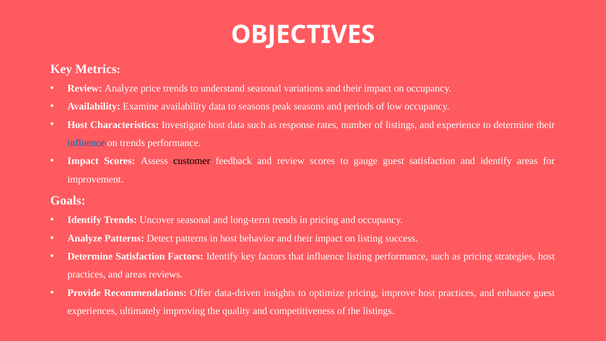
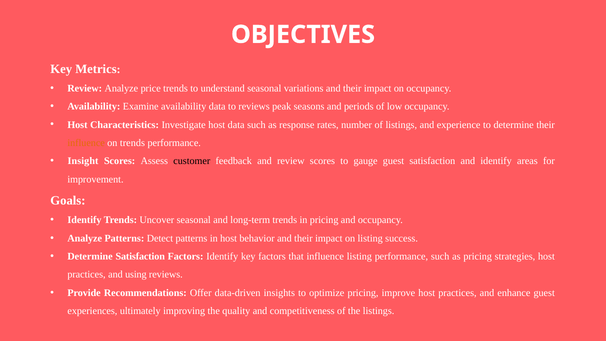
to seasons: seasons -> reviews
influence at (86, 143) colour: blue -> orange
Impact at (83, 161): Impact -> Insight
and areas: areas -> using
